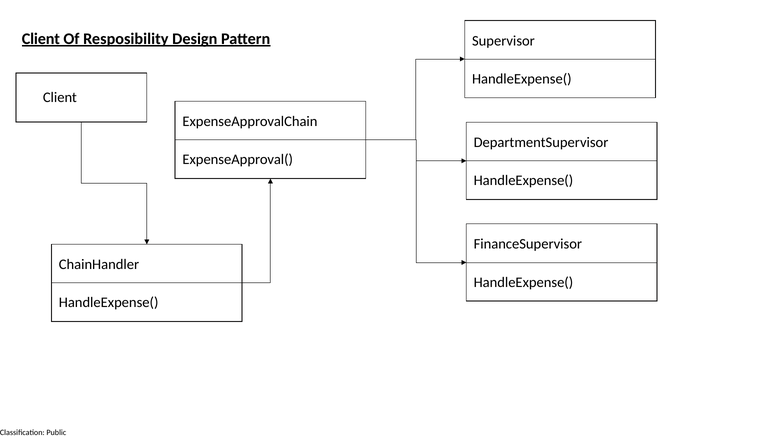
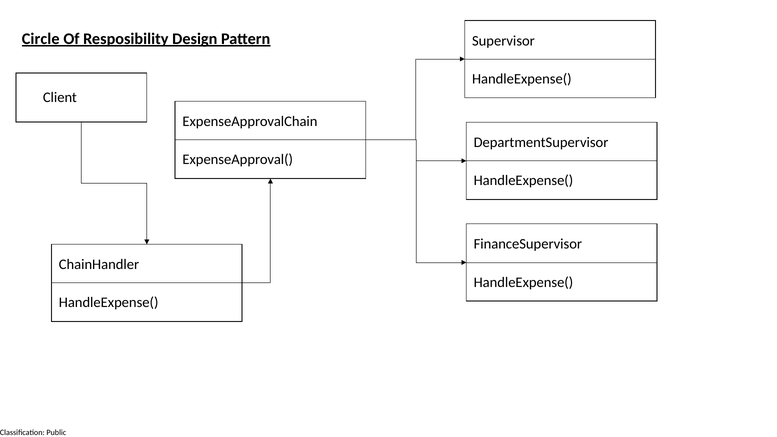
Client at (41, 39): Client -> Circle
